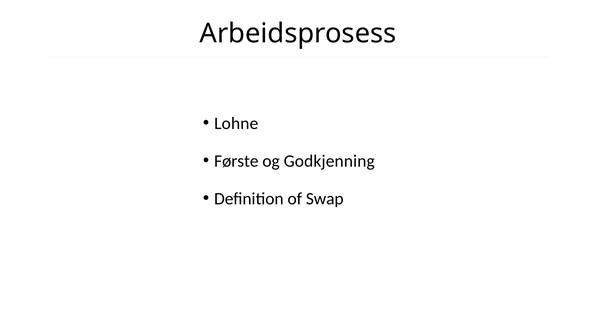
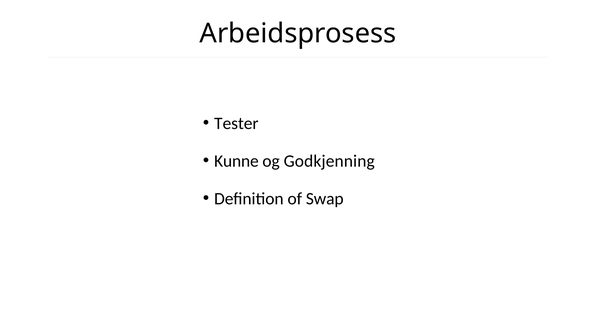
Lohne: Lohne -> Tester
Første: Første -> Kunne
